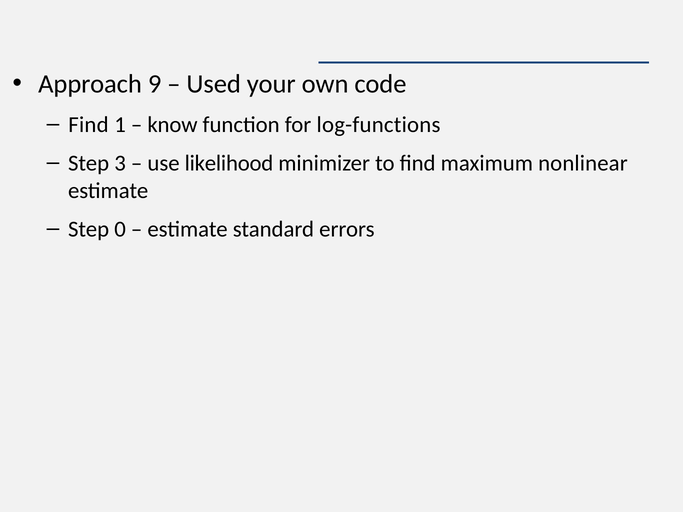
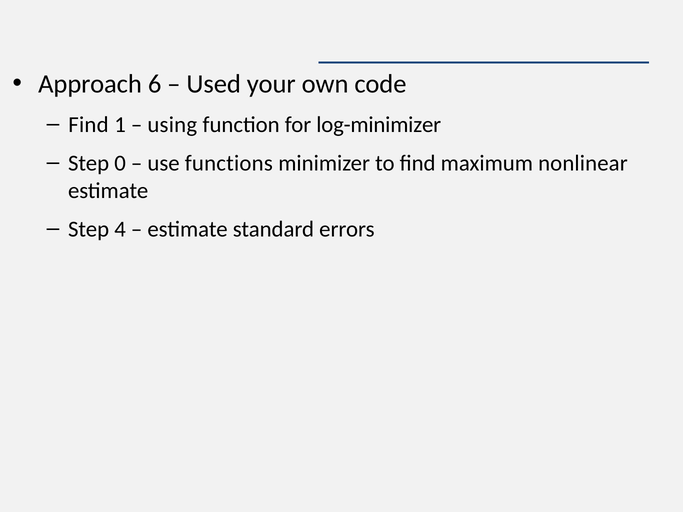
9: 9 -> 6
know: know -> using
log-functions: log-functions -> log-minimizer
3: 3 -> 0
likelihood: likelihood -> functions
0: 0 -> 4
